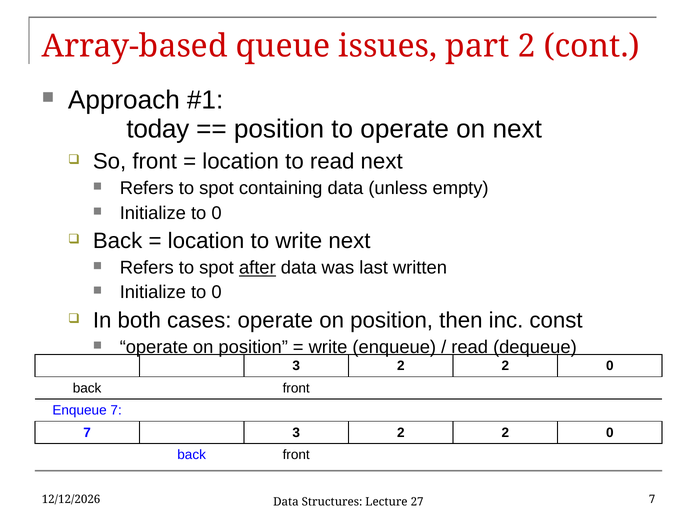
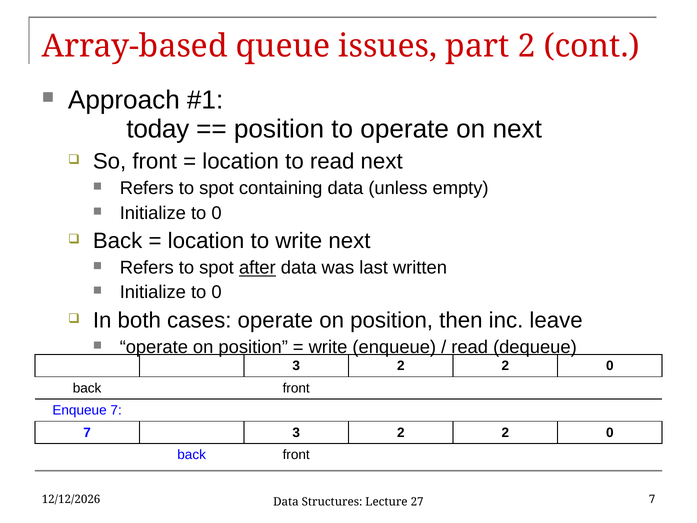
const: const -> leave
